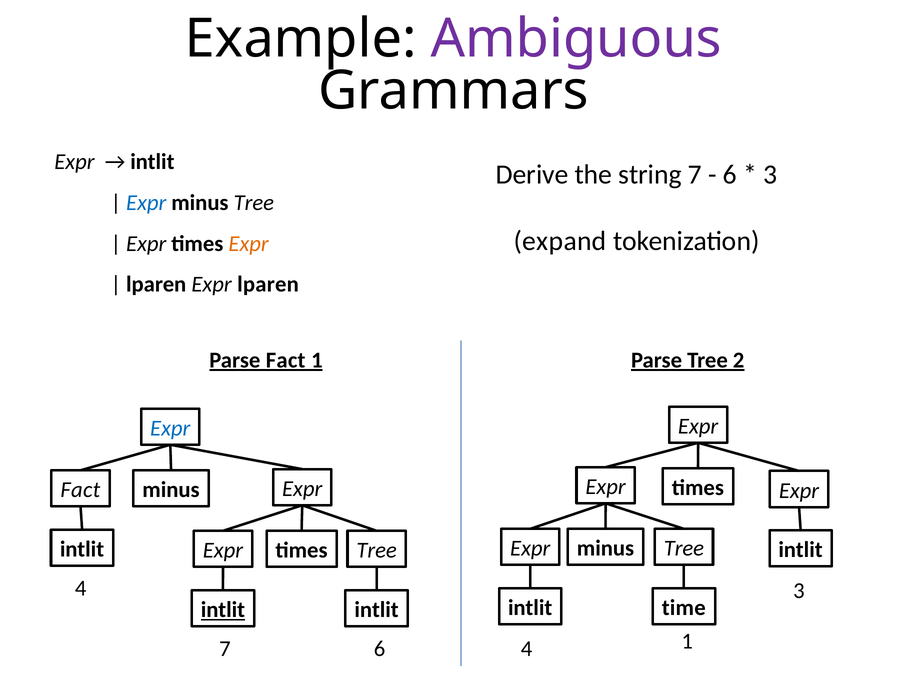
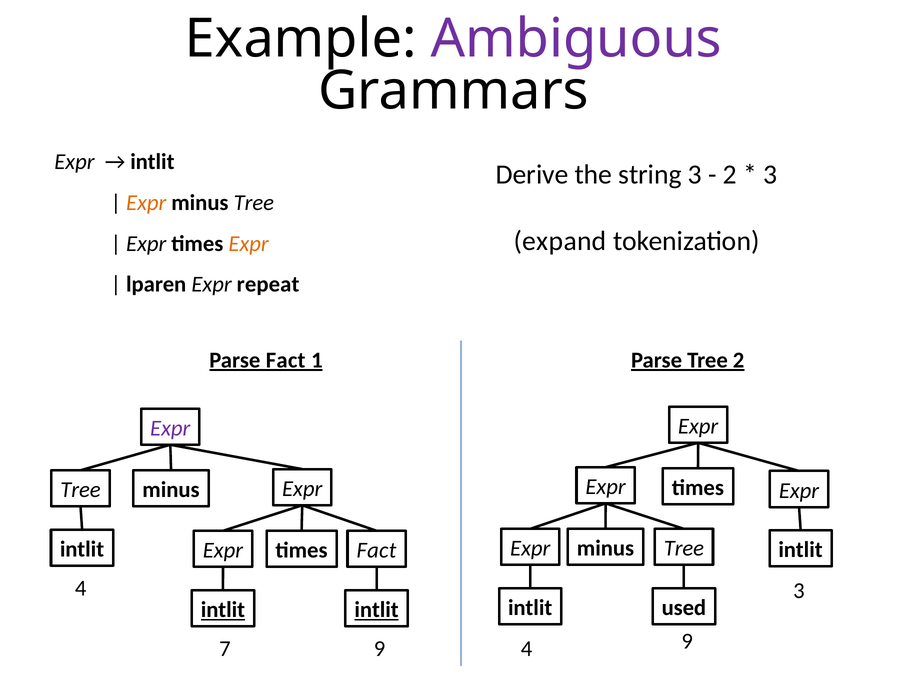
string 7: 7 -> 3
6 at (730, 174): 6 -> 2
Expr at (146, 203) colour: blue -> orange
Expr lparen: lparen -> repeat
Expr at (170, 428) colour: blue -> purple
Fact at (80, 489): Fact -> Tree
Tree at (377, 550): Tree -> Fact
time: time -> used
intlit at (377, 609) underline: none -> present
7 6: 6 -> 9
4 1: 1 -> 9
